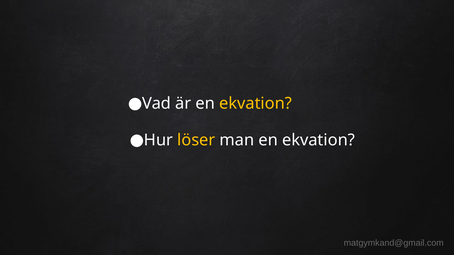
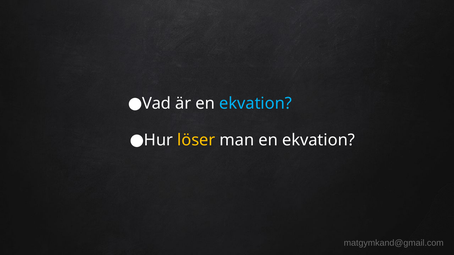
ekvation at (256, 104) colour: yellow -> light blue
